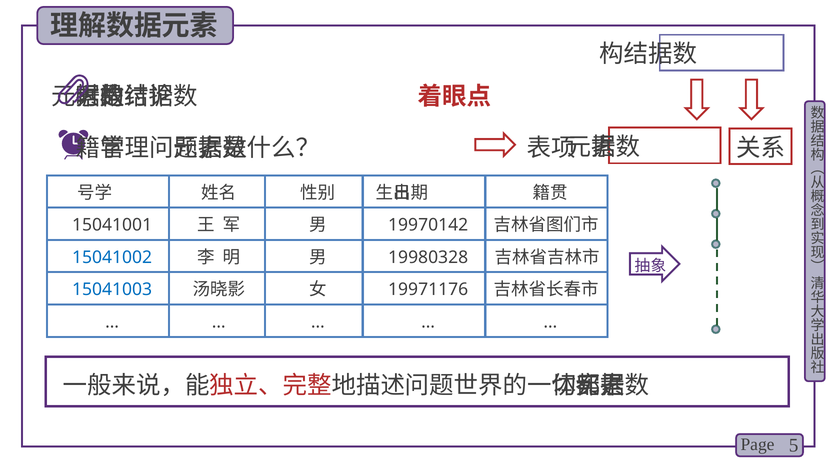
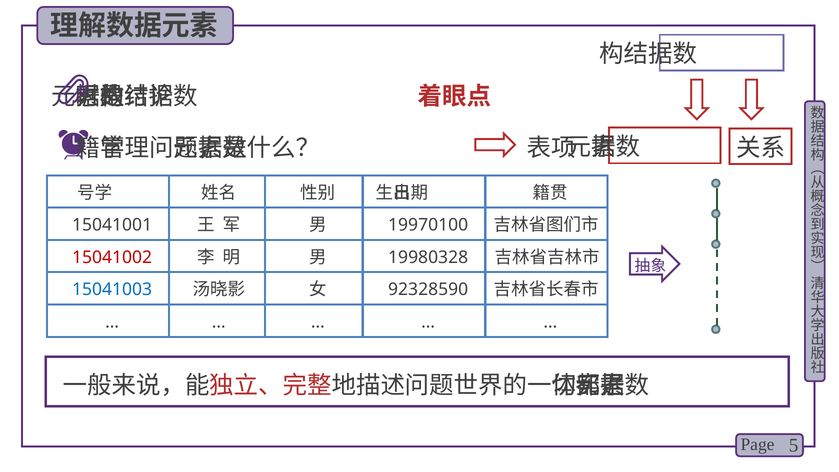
19970142: 19970142 -> 19970100
15041002 colour: blue -> red
19971176: 19971176 -> 92328590
